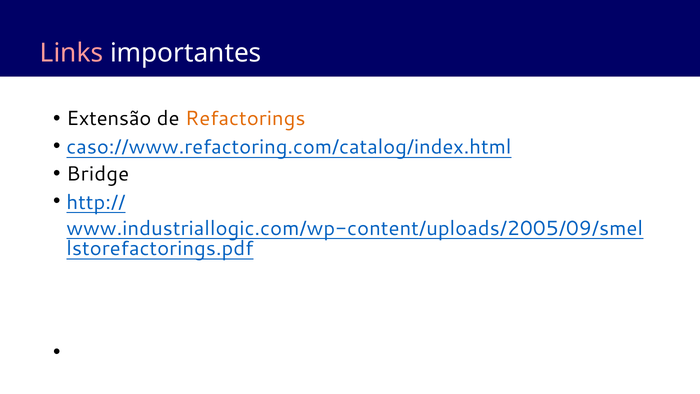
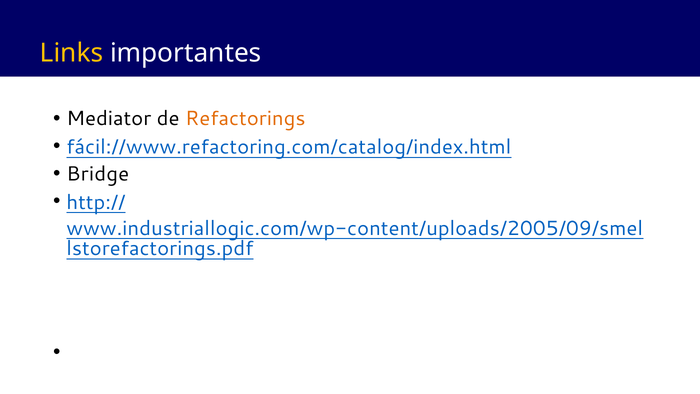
Links colour: pink -> yellow
Extensão: Extensão -> Mediator
caso://www.refactoring.com/catalog/index.html: caso://www.refactoring.com/catalog/index.html -> fácil://www.refactoring.com/catalog/index.html
